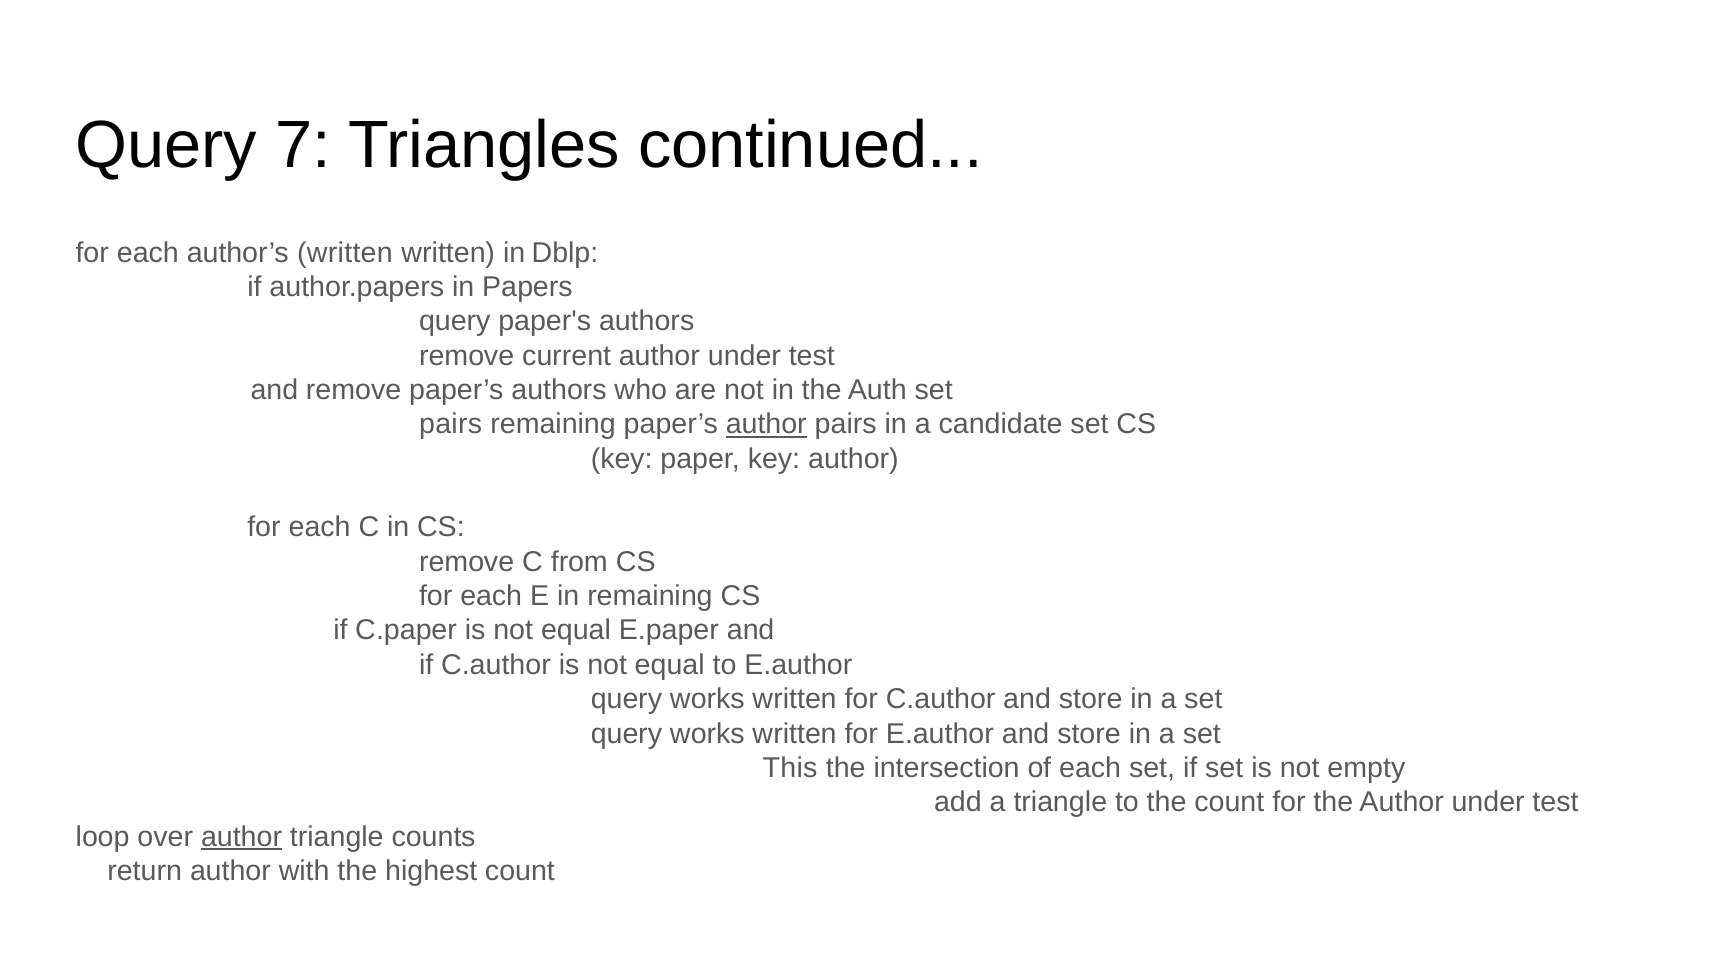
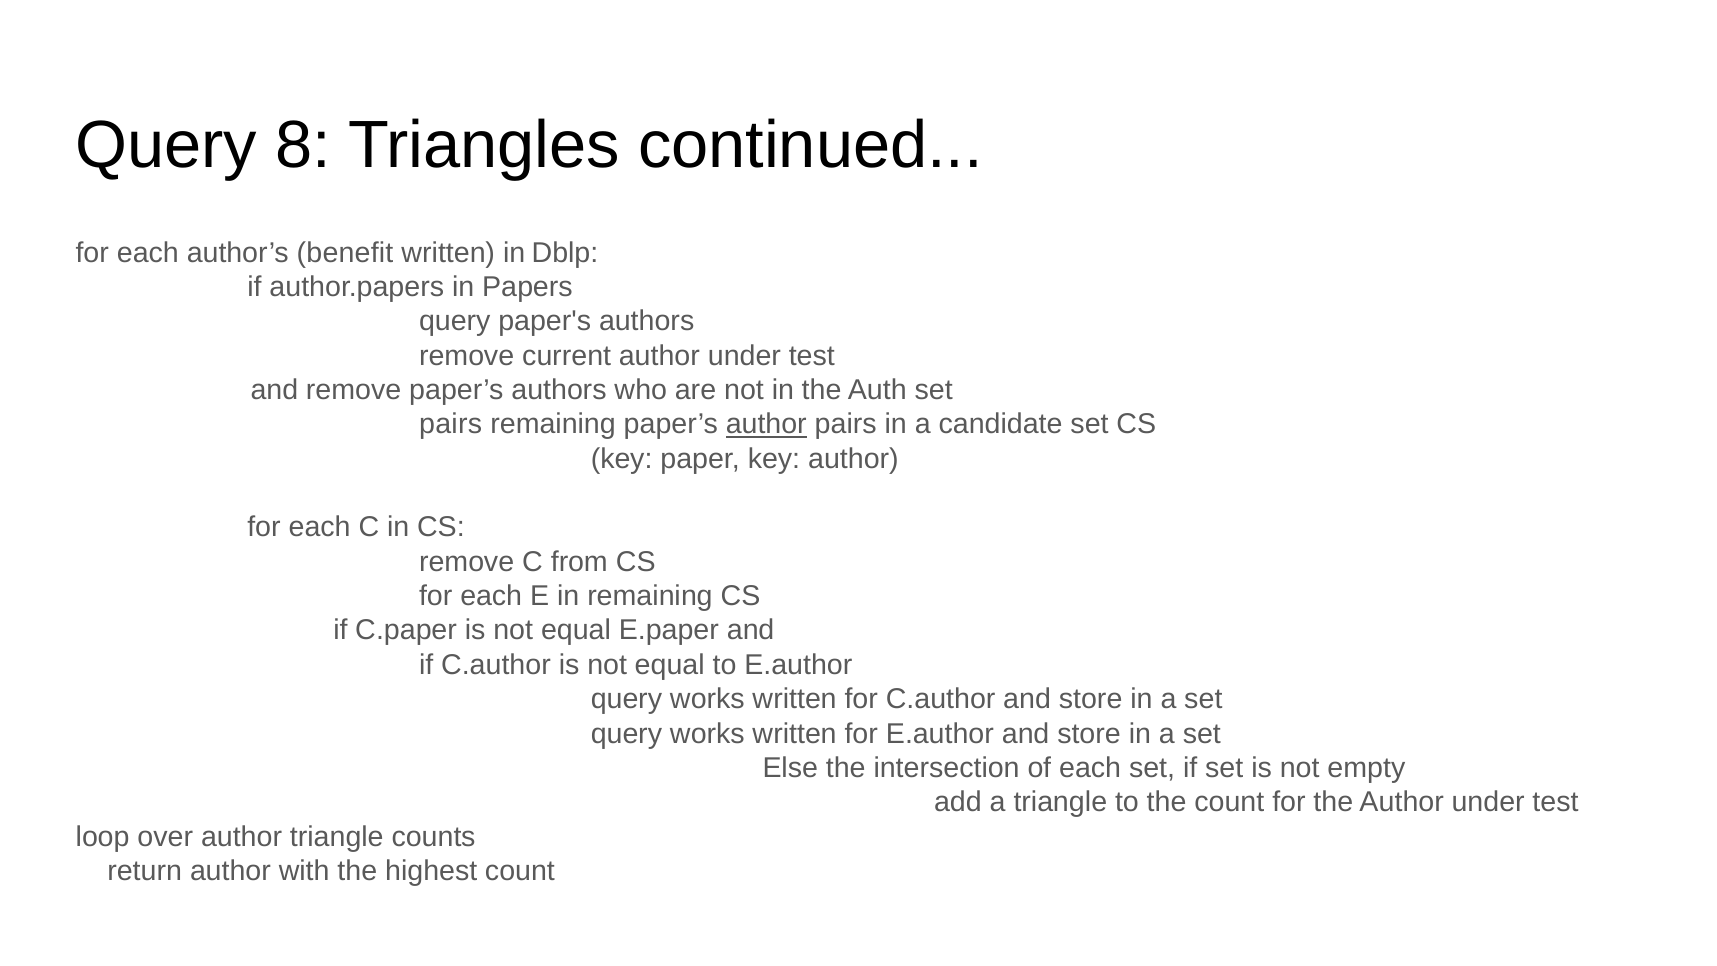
7: 7 -> 8
author’s written: written -> benefit
This: This -> Else
author at (242, 836) underline: present -> none
